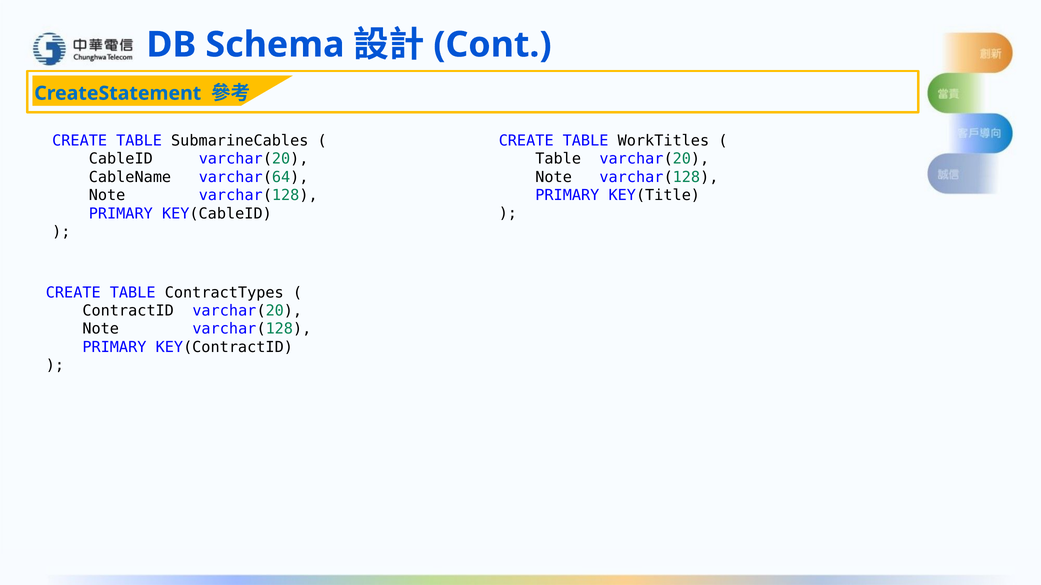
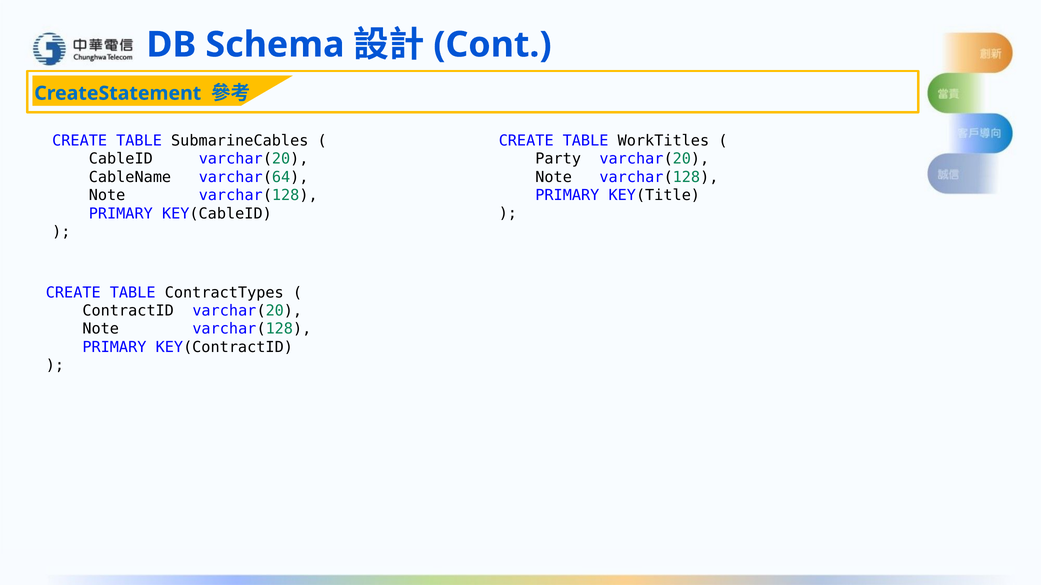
Table at (558, 159): Table -> Party
